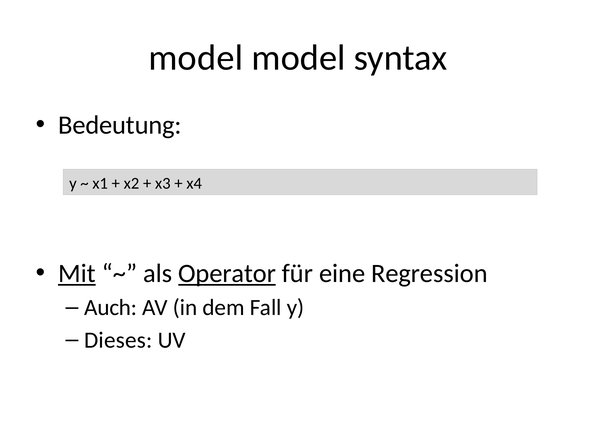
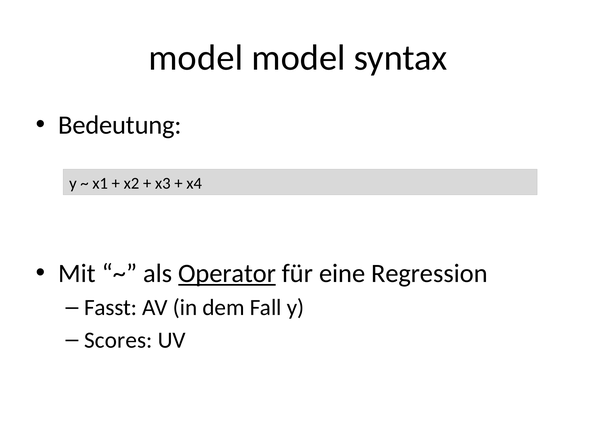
Mit underline: present -> none
Auch: Auch -> Fasst
Dieses: Dieses -> Scores
